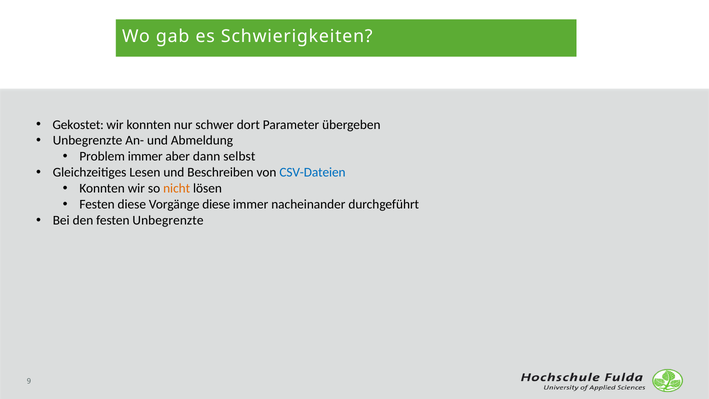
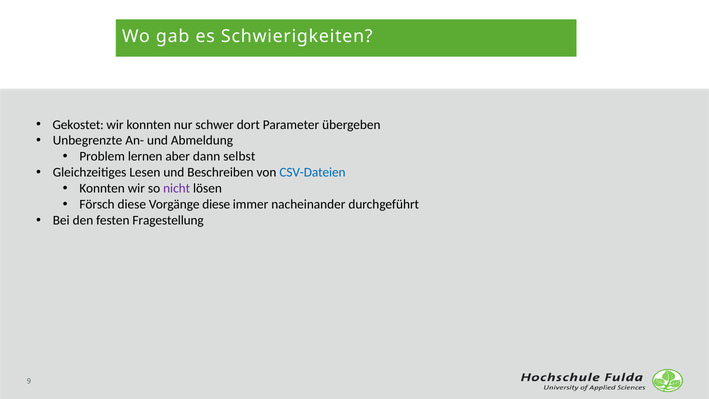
Problem immer: immer -> lernen
nicht colour: orange -> purple
Festen at (97, 204): Festen -> Försch
festen Unbegrenzte: Unbegrenzte -> Fragestellung
